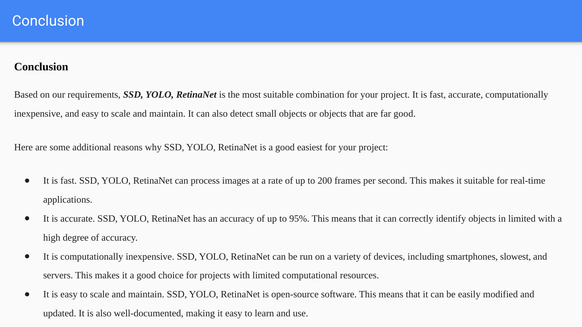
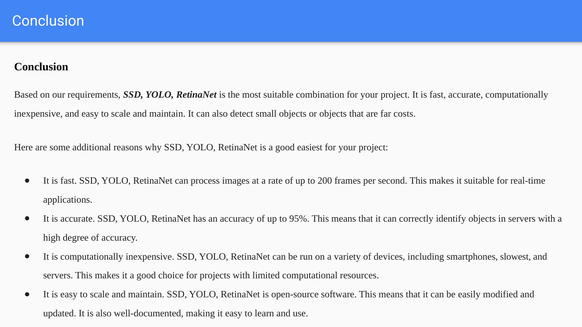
far good: good -> costs
in limited: limited -> servers
